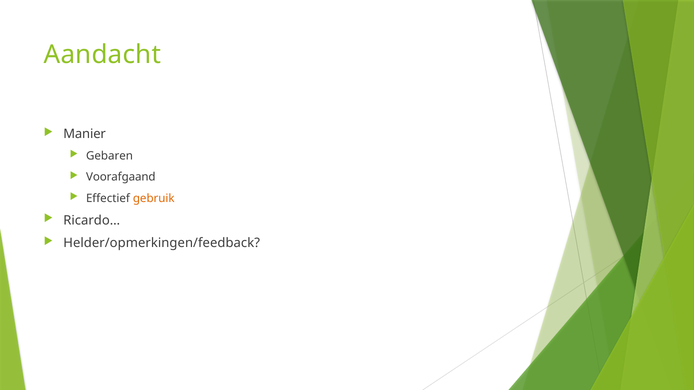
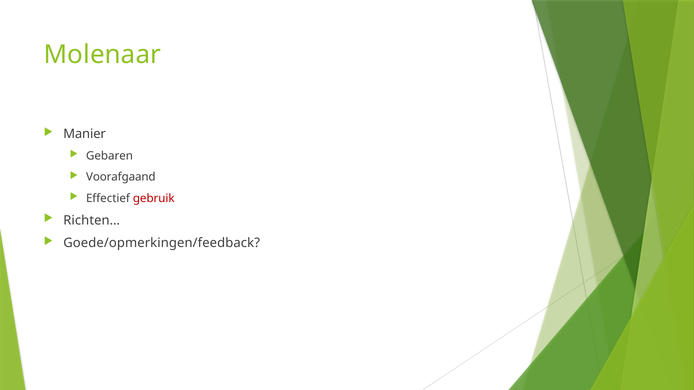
Aandacht: Aandacht -> Molenaar
gebruik colour: orange -> red
Ricardo…: Ricardo… -> Richten…
Helder/opmerkingen/feedback: Helder/opmerkingen/feedback -> Goede/opmerkingen/feedback
